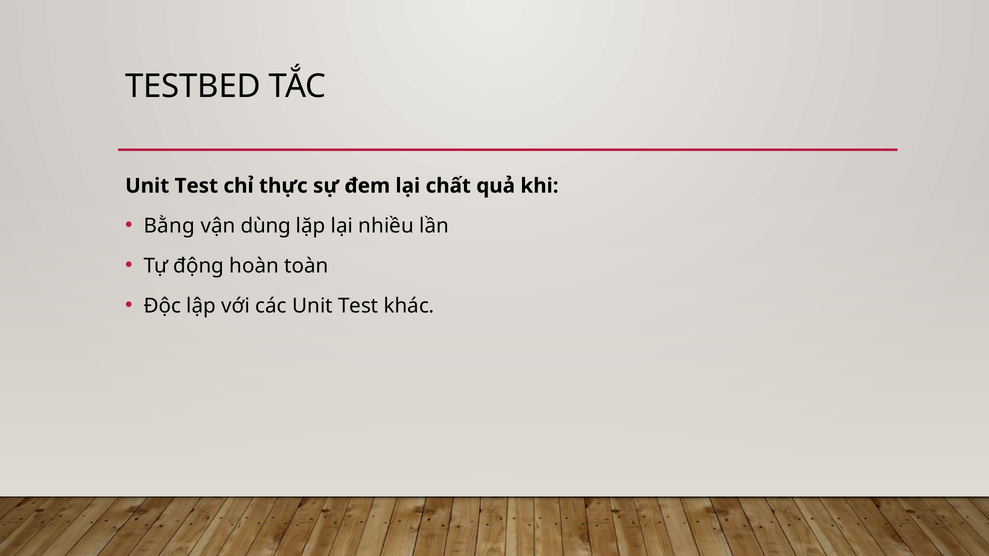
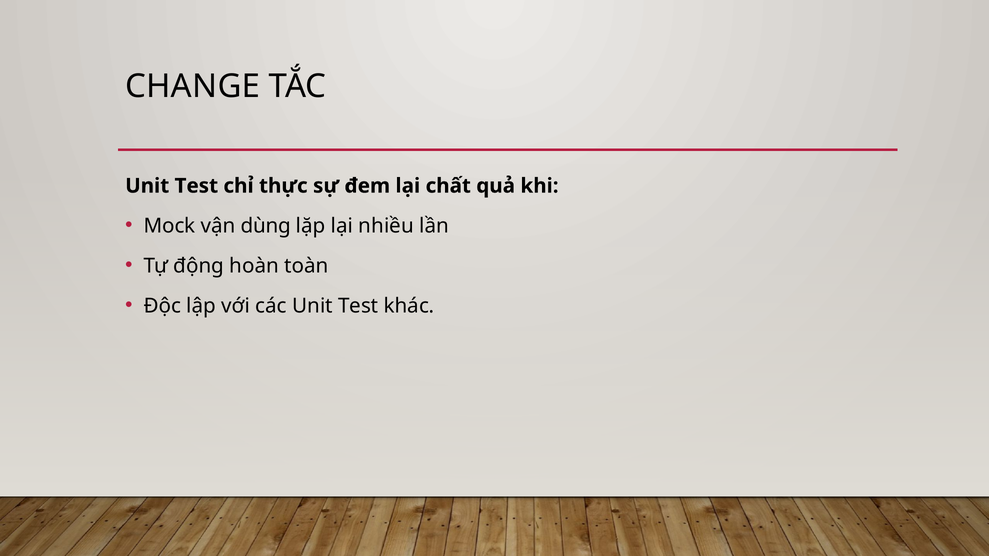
TESTBED: TESTBED -> CHANGE
Bằng: Bằng -> Mock
